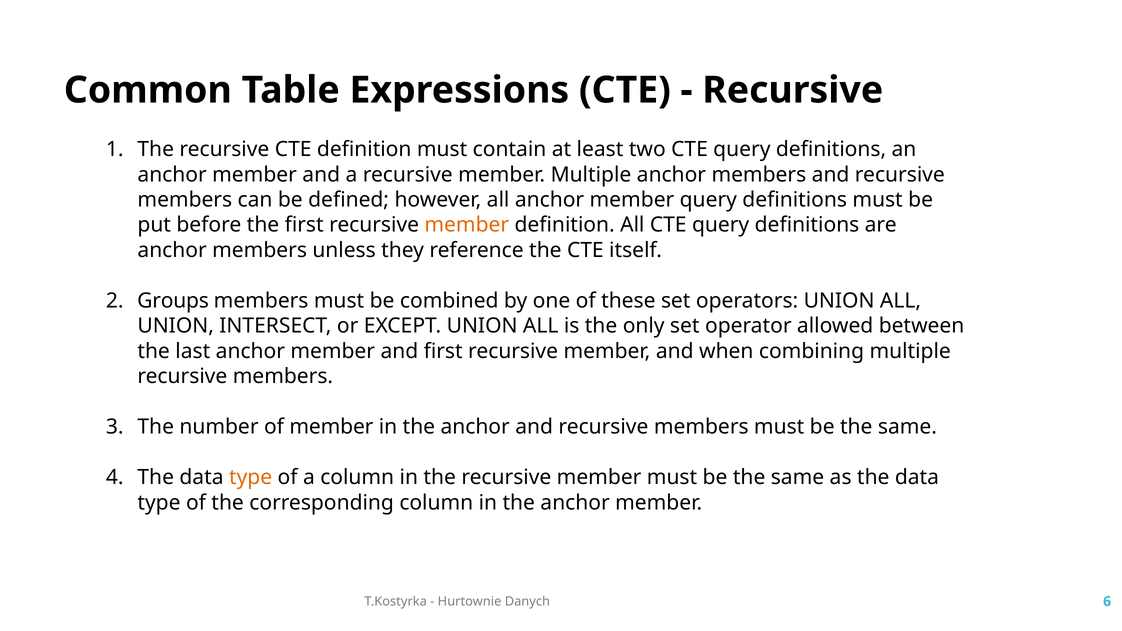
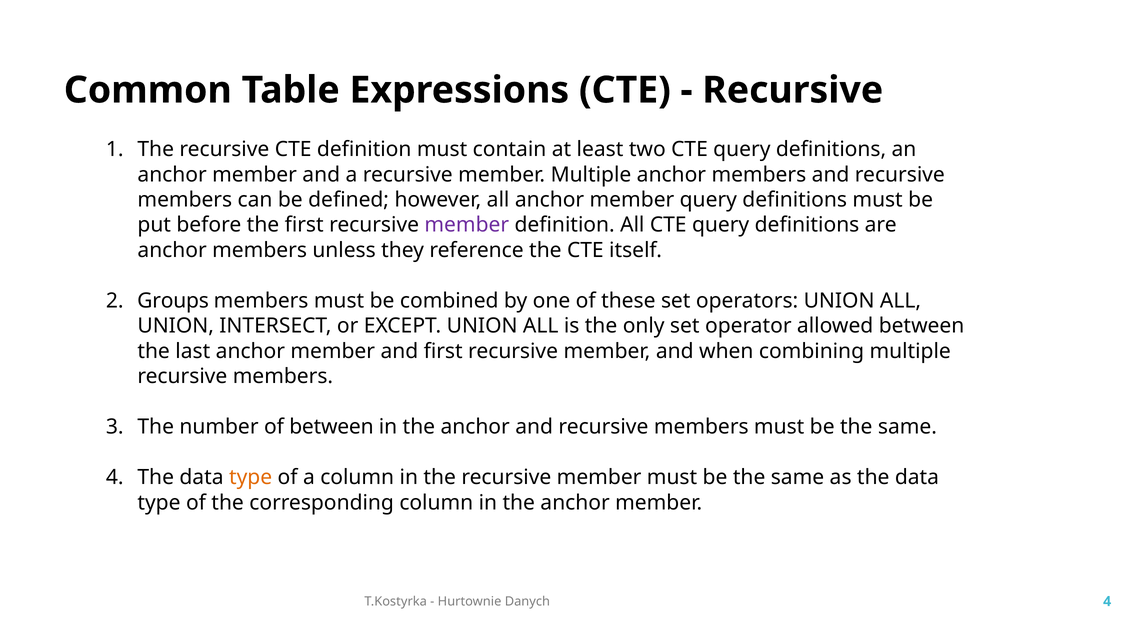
member at (467, 225) colour: orange -> purple
of member: member -> between
Danych 6: 6 -> 4
